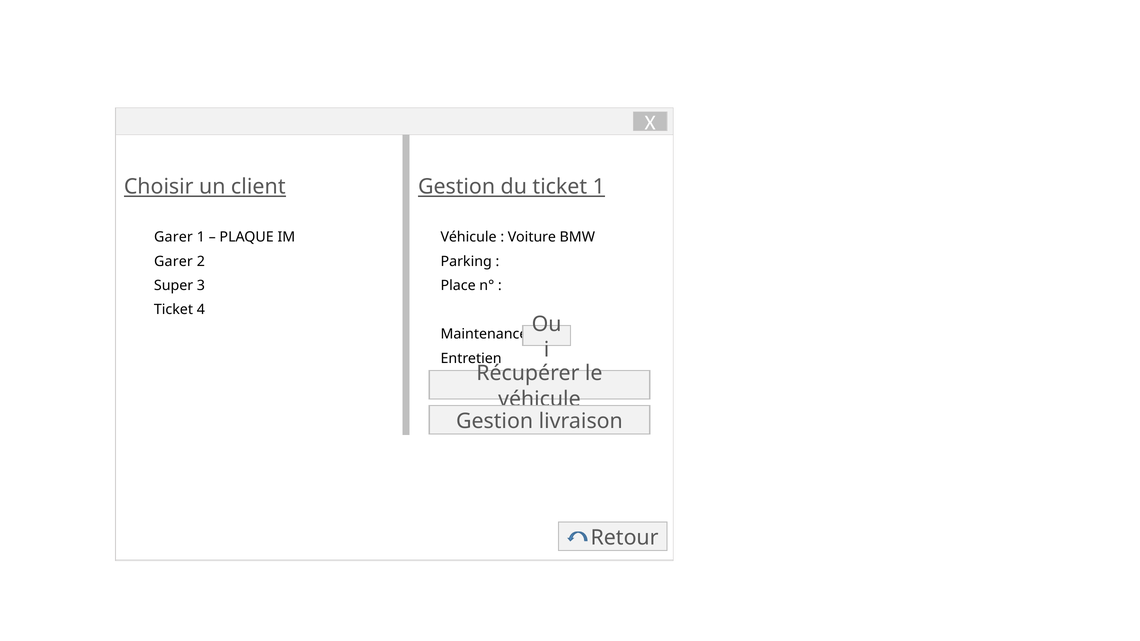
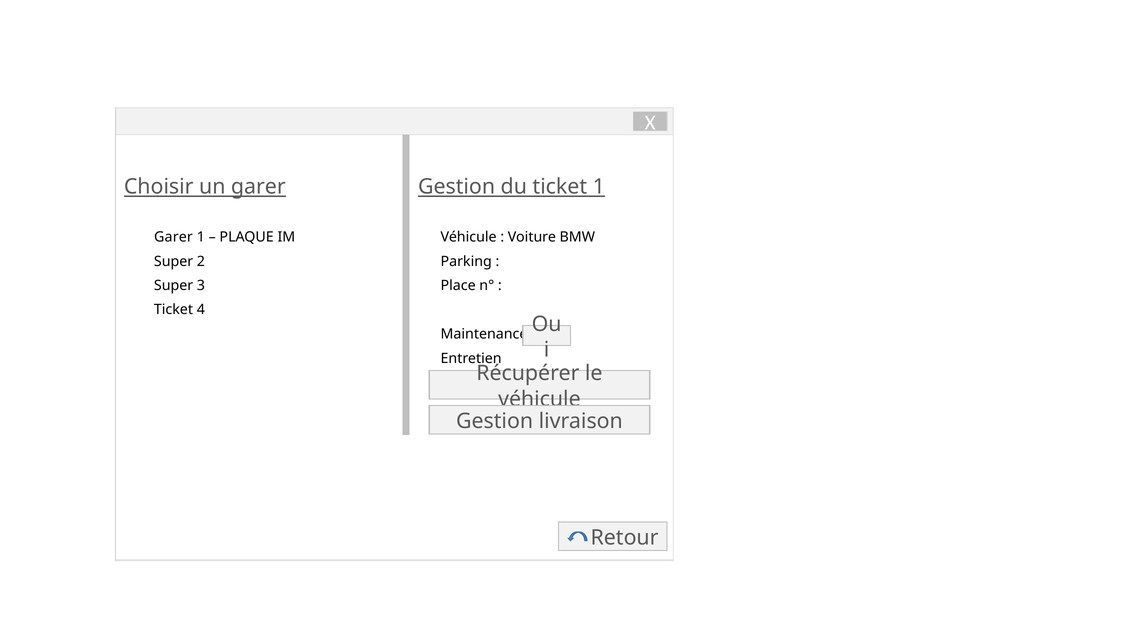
un client: client -> garer
Garer at (173, 261): Garer -> Super
